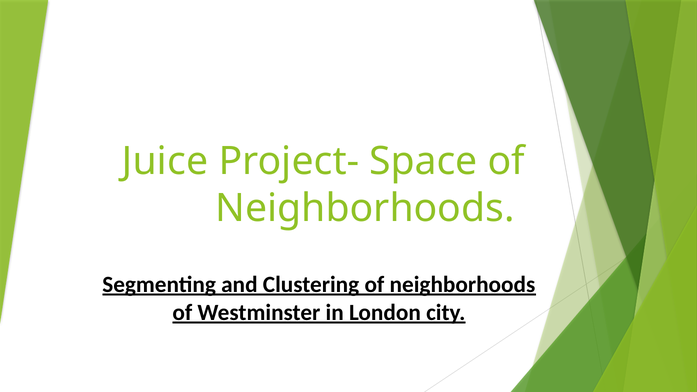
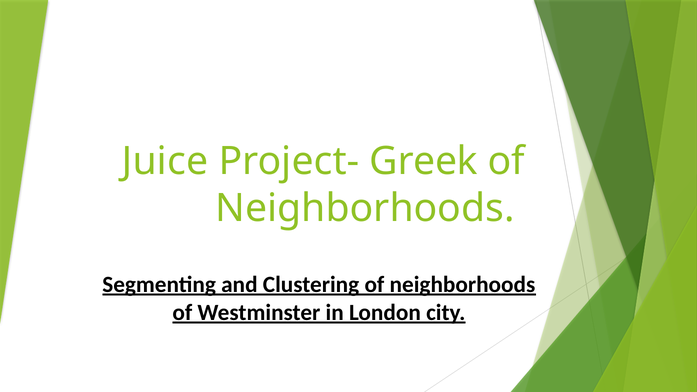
Space: Space -> Greek
